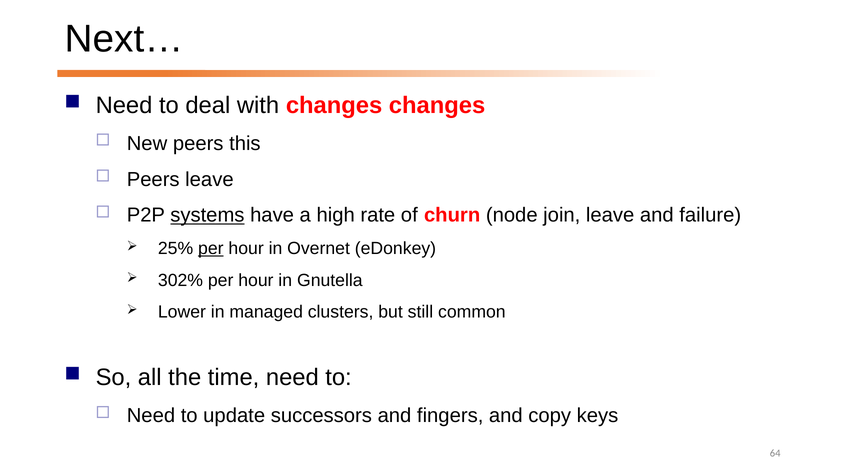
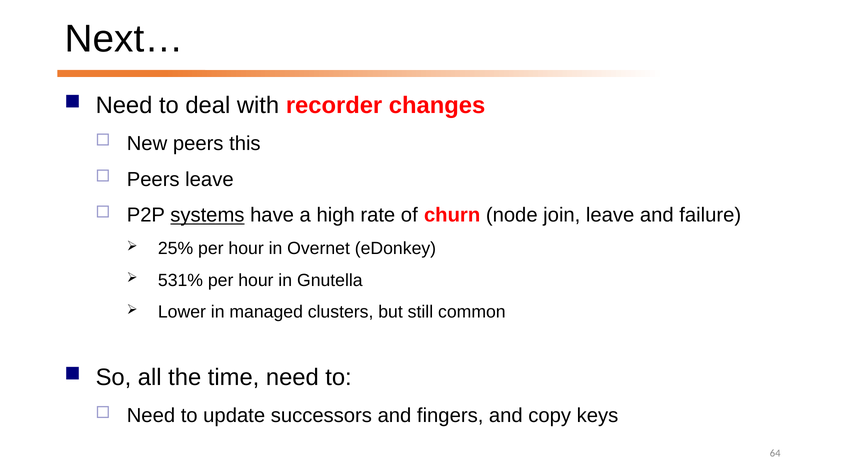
with changes: changes -> recorder
per at (211, 249) underline: present -> none
302%: 302% -> 531%
